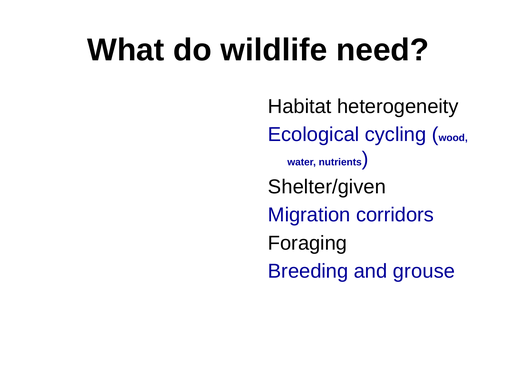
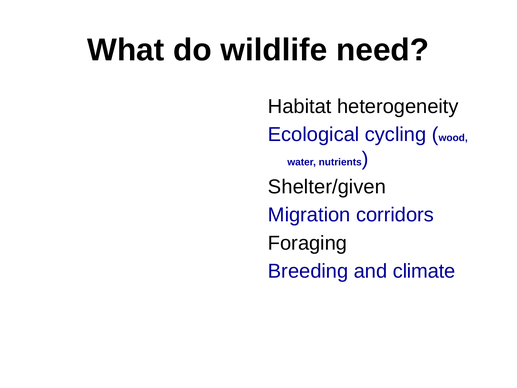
grouse: grouse -> climate
